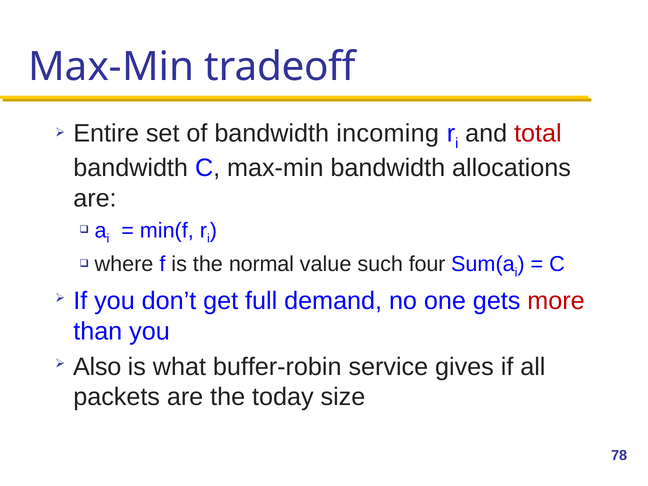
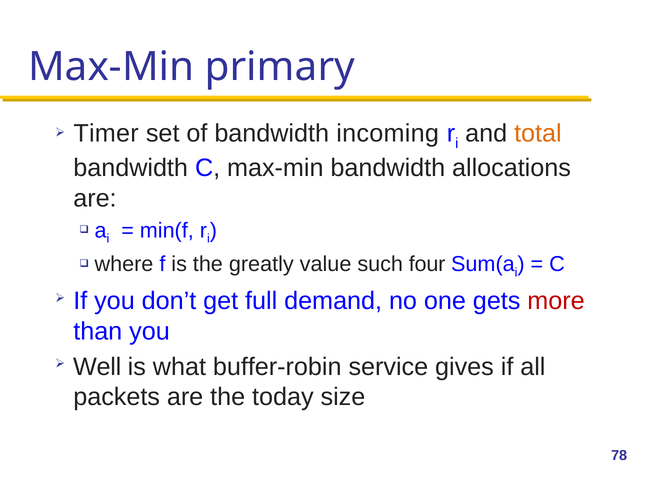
tradeoff: tradeoff -> primary
Entire: Entire -> Timer
total colour: red -> orange
normal: normal -> greatly
Also: Also -> Well
